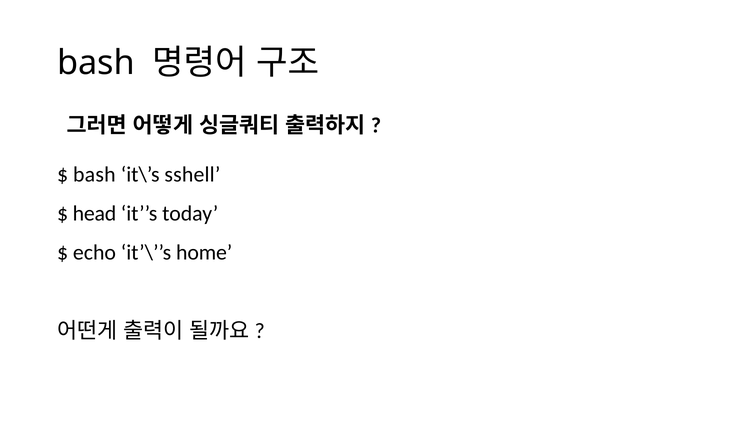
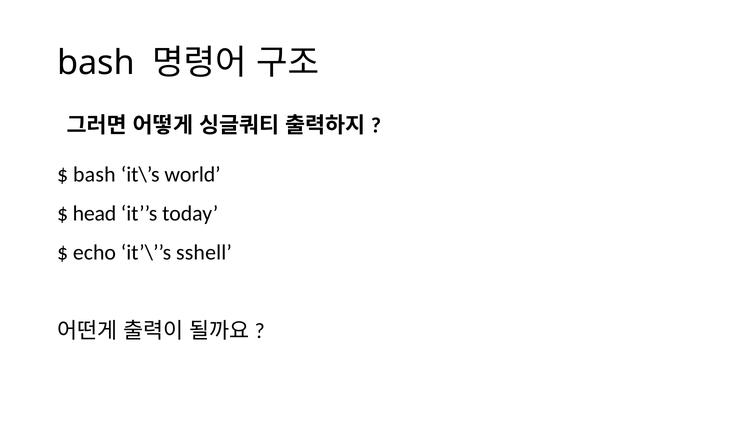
sshell: sshell -> world
home: home -> sshell
